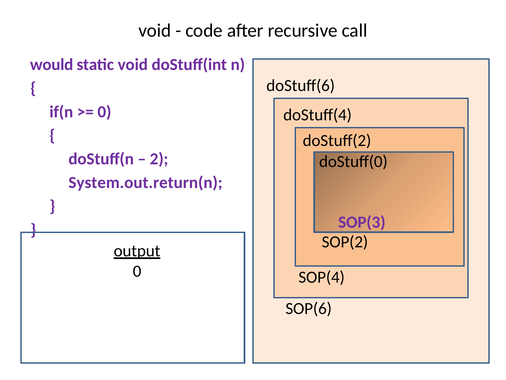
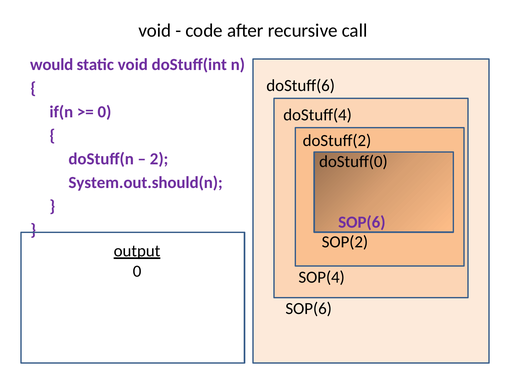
System.out.return(n: System.out.return(n -> System.out.should(n
SOP(3 at (362, 222): SOP(3 -> SOP(6
